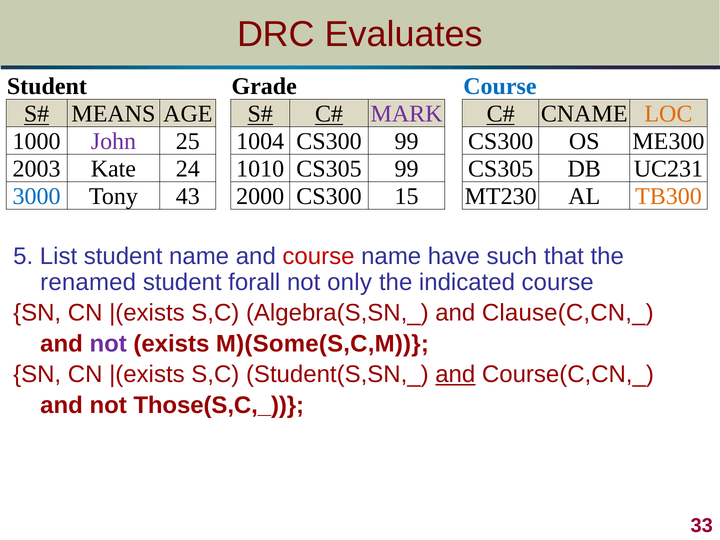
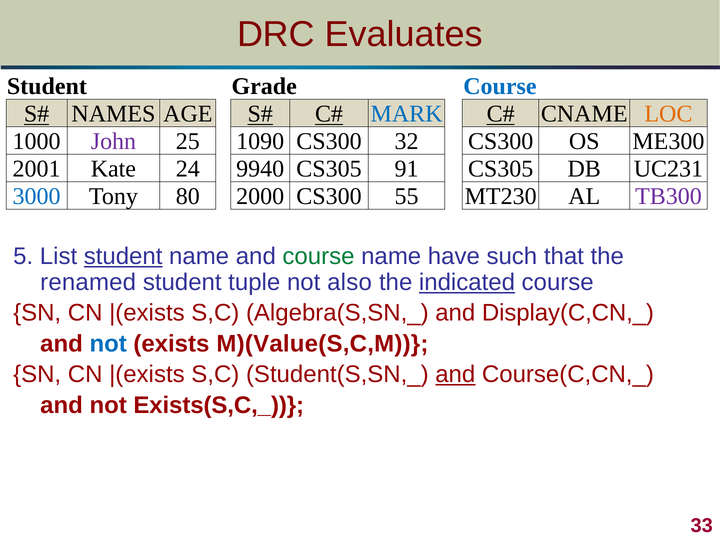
MEANS: MEANS -> NAMES
MARK colour: purple -> blue
1004: 1004 -> 1090
CS300 99: 99 -> 32
2003: 2003 -> 2001
1010: 1010 -> 9940
CS305 99: 99 -> 91
43: 43 -> 80
15: 15 -> 55
TB300 colour: orange -> purple
student at (123, 256) underline: none -> present
course at (318, 256) colour: red -> green
forall: forall -> tuple
only: only -> also
indicated underline: none -> present
Clause(C,CN,_: Clause(C,CN,_ -> Display(C,CN,_
not at (108, 344) colour: purple -> blue
M)(Some(S,C,M: M)(Some(S,C,M -> M)(Value(S,C,M
Those(S,C,_: Those(S,C,_ -> Exists(S,C,_
